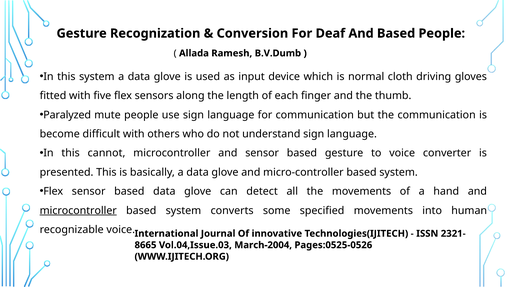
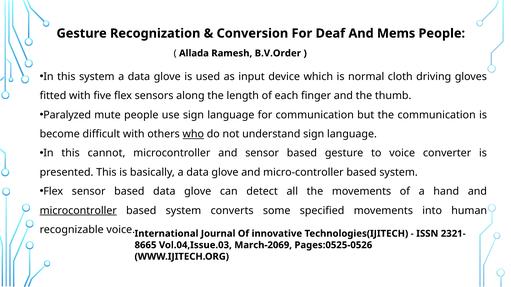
And Based: Based -> Mems
B.V.Dumb: B.V.Dumb -> B.V.Order
who underline: none -> present
March-2004: March-2004 -> March-2069
